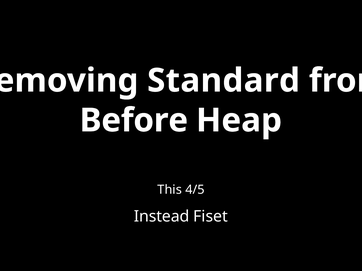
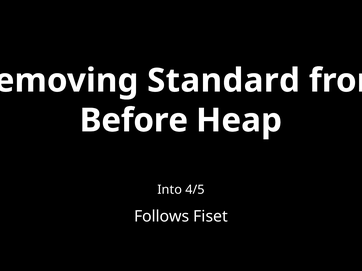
This: This -> Into
Instead: Instead -> Follows
